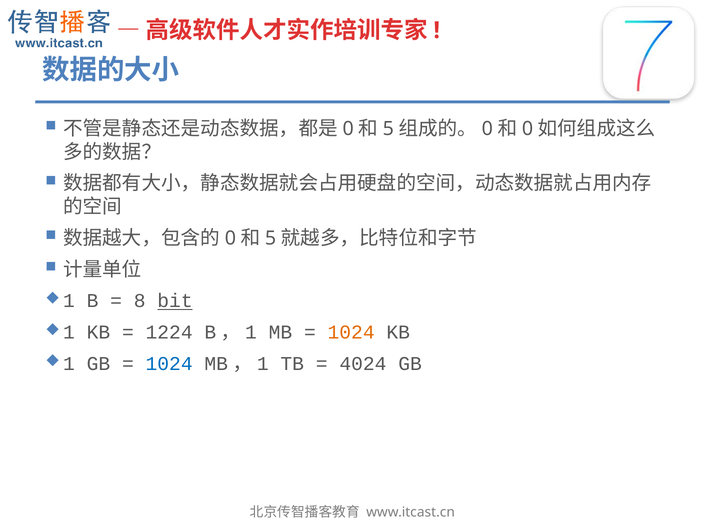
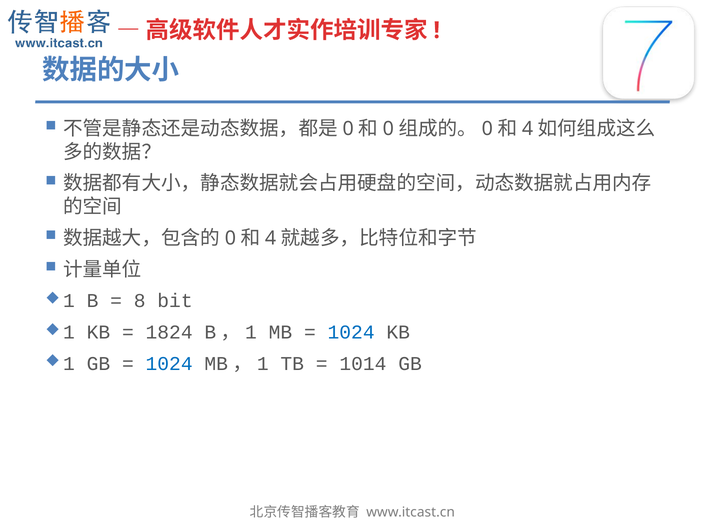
5 at (388, 129): 5 -> 0
0 at (527, 129): 0 -> 4
5 at (271, 238): 5 -> 4
bit underline: present -> none
1224: 1224 -> 1824
1024 at (351, 332) colour: orange -> blue
4024: 4024 -> 1014
